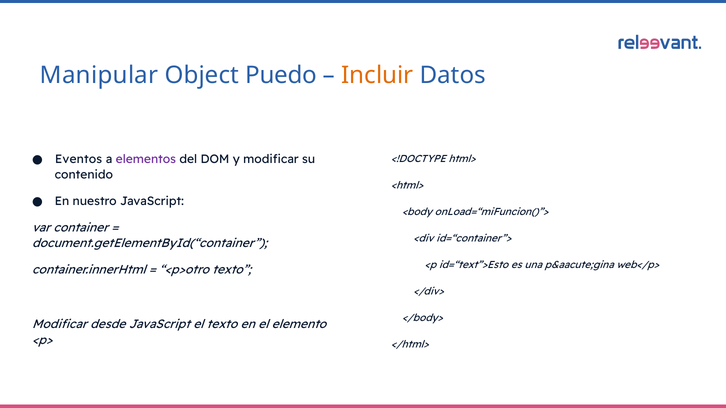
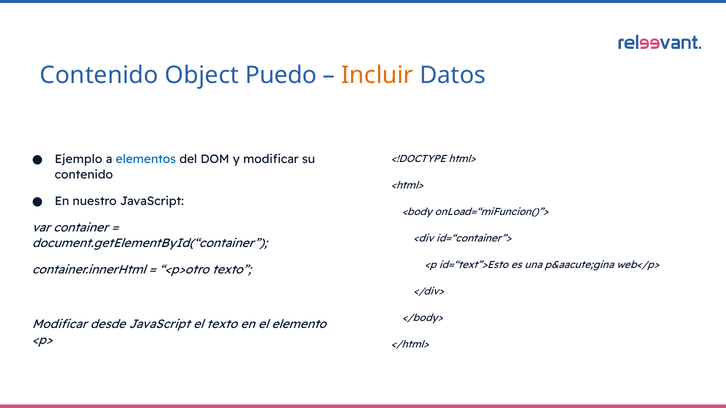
Manipular at (99, 76): Manipular -> Contenido
Eventos: Eventos -> Ejemplo
elementos colour: purple -> blue
